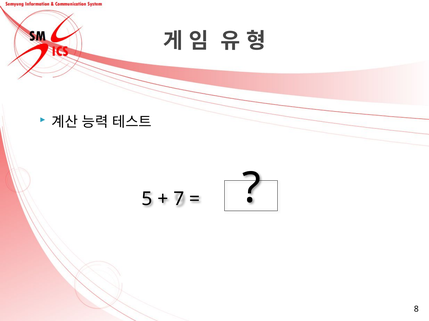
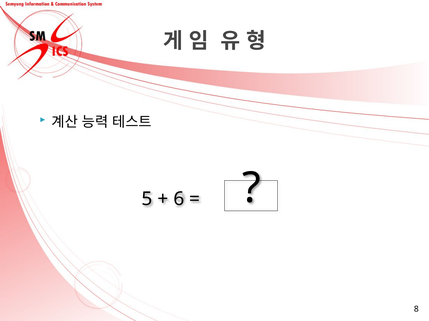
7: 7 -> 6
